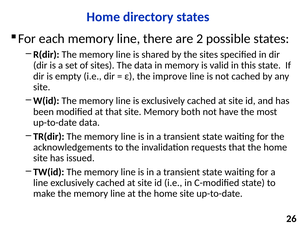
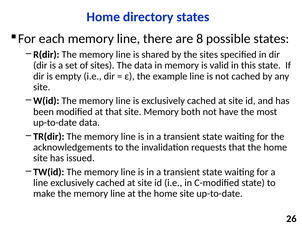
2: 2 -> 8
improve: improve -> example
